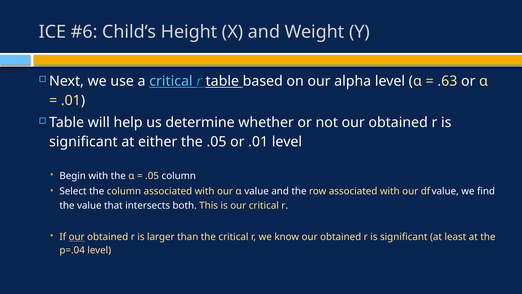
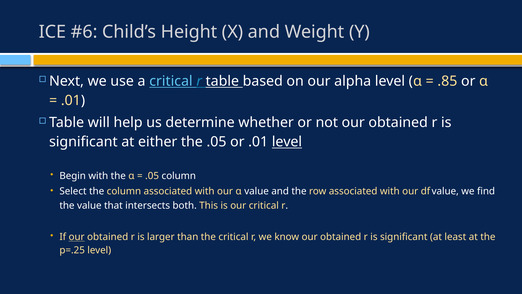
.63: .63 -> .85
level at (287, 142) underline: none -> present
p=.04: p=.04 -> p=.25
